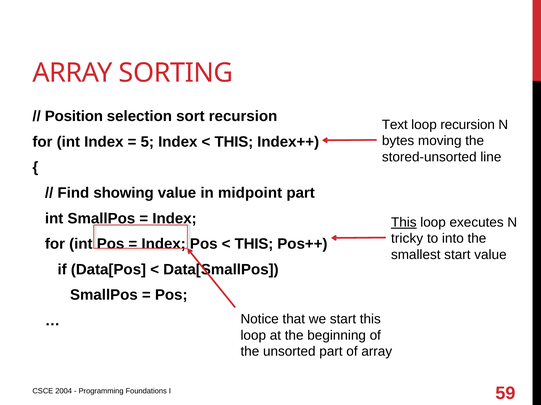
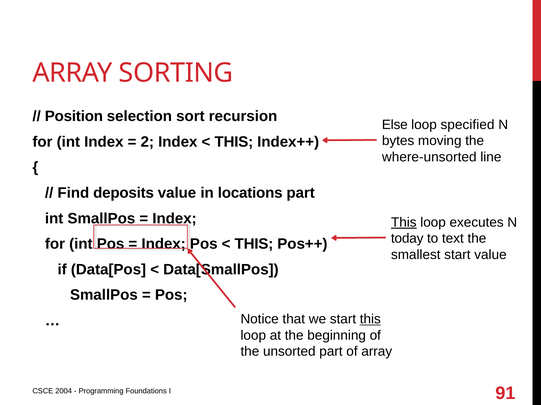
Text: Text -> Else
loop recursion: recursion -> specified
5: 5 -> 2
stored-unsorted: stored-unsorted -> where-unsorted
showing: showing -> deposits
midpoint: midpoint -> locations
tricky: tricky -> today
into: into -> text
this at (370, 320) underline: none -> present
59: 59 -> 91
